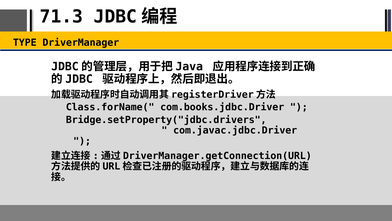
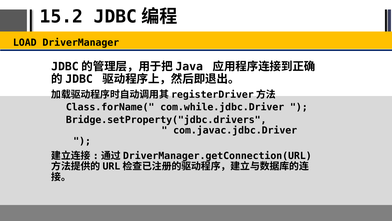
71.3: 71.3 -> 15.2
TYPE: TYPE -> LOAD
com.books.jdbc.Driver: com.books.jdbc.Driver -> com.while.jdbc.Driver
